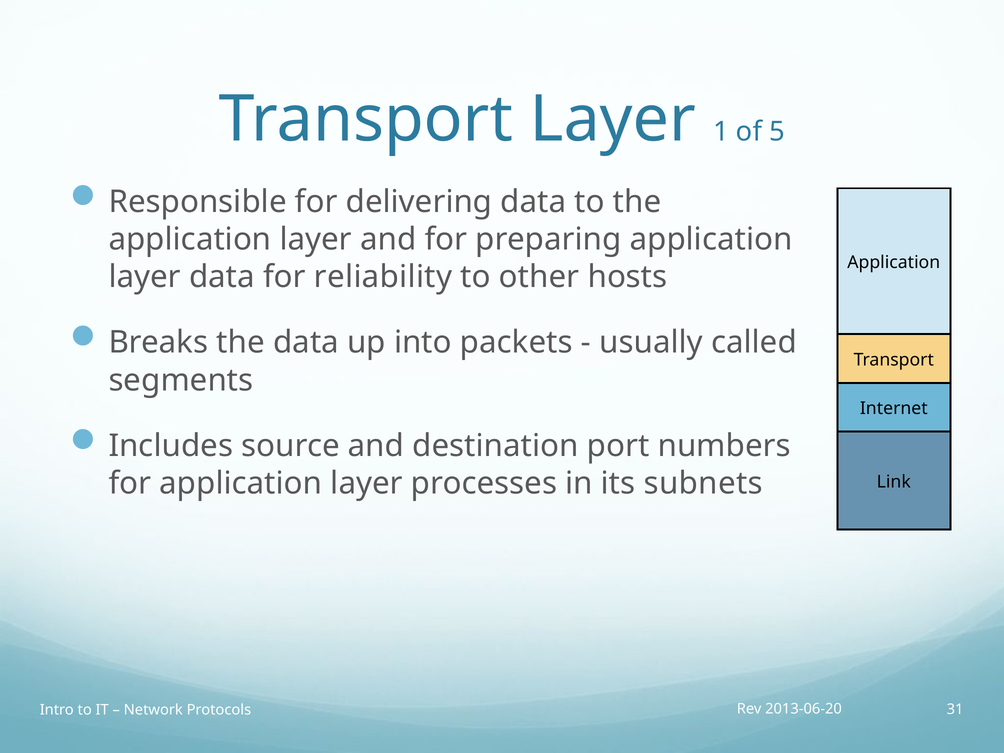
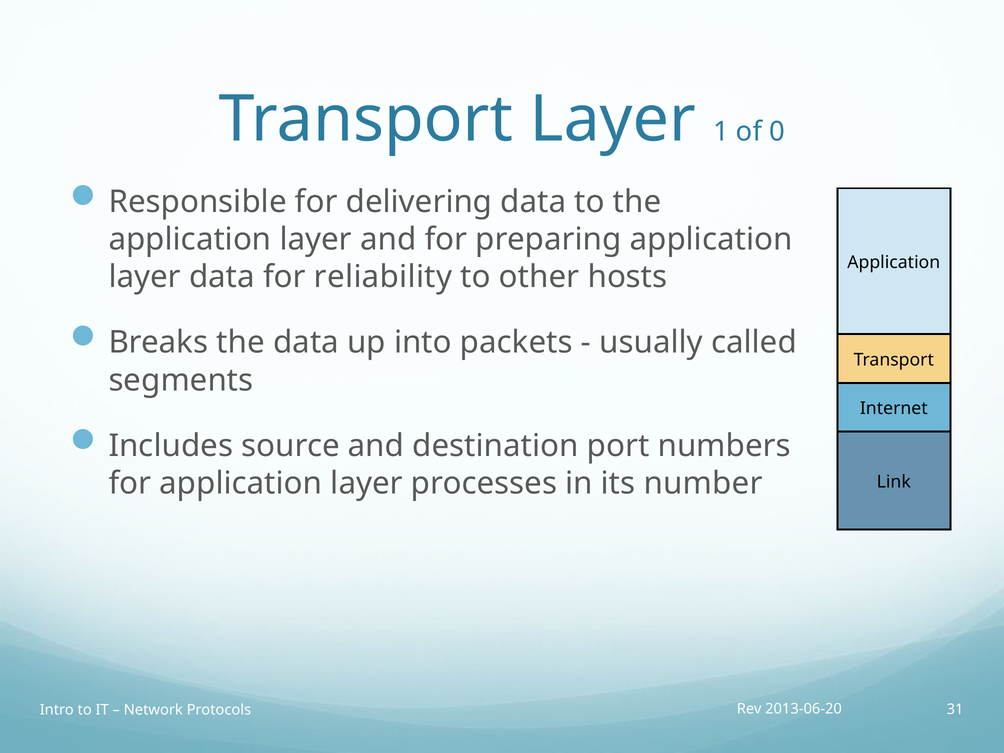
5: 5 -> 0
subnets: subnets -> number
